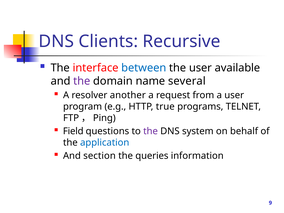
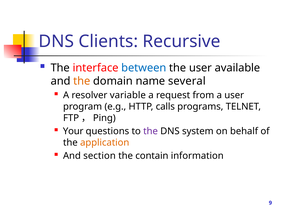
the at (82, 81) colour: purple -> orange
another: another -> variable
true: true -> calls
Field: Field -> Your
application colour: blue -> orange
queries: queries -> contain
